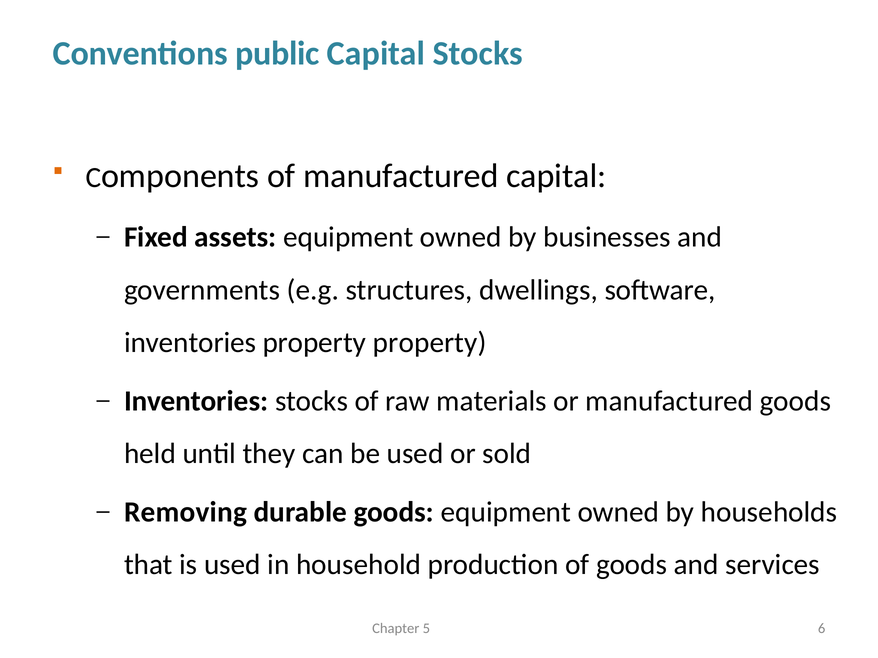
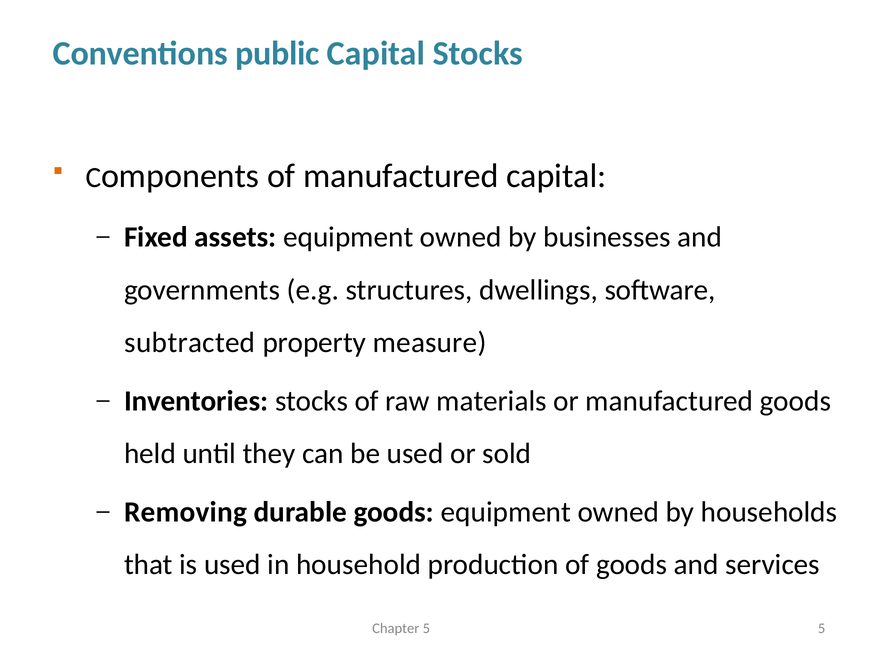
inventories at (190, 343): inventories -> subtracted
property property: property -> measure
5 6: 6 -> 5
